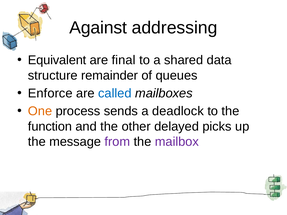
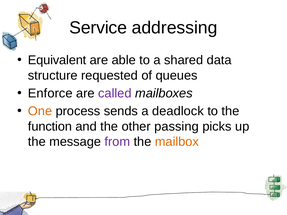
Against: Against -> Service
final: final -> able
remainder: remainder -> requested
called colour: blue -> purple
delayed: delayed -> passing
mailbox colour: purple -> orange
